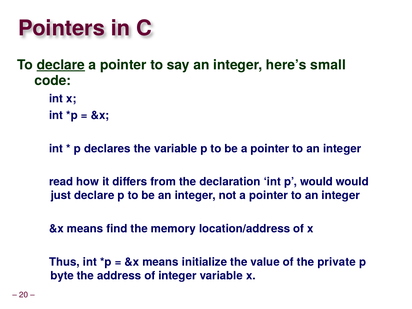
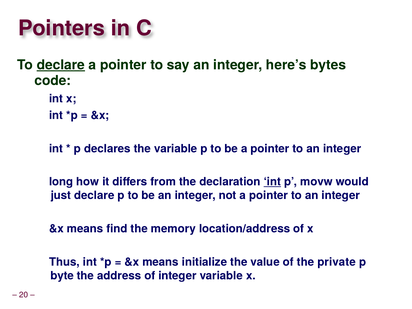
small: small -> bytes
read: read -> long
int at (272, 182) underline: none -> present
p would: would -> movw
